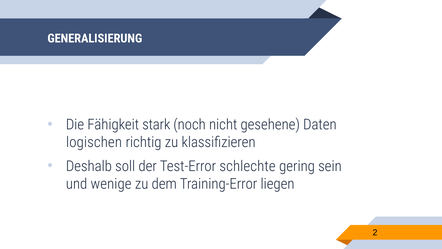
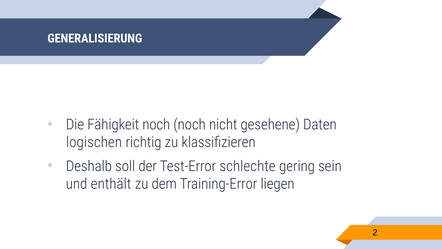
Fähigkeit stark: stark -> noch
wenige: wenige -> enthält
